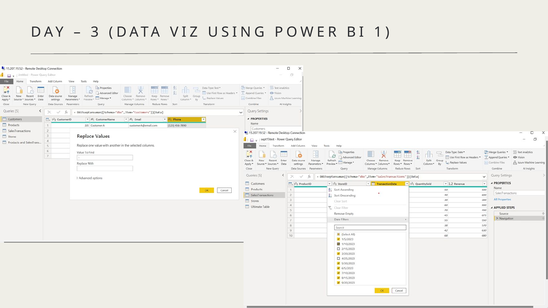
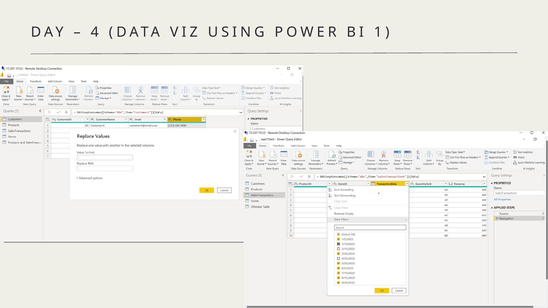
3: 3 -> 4
